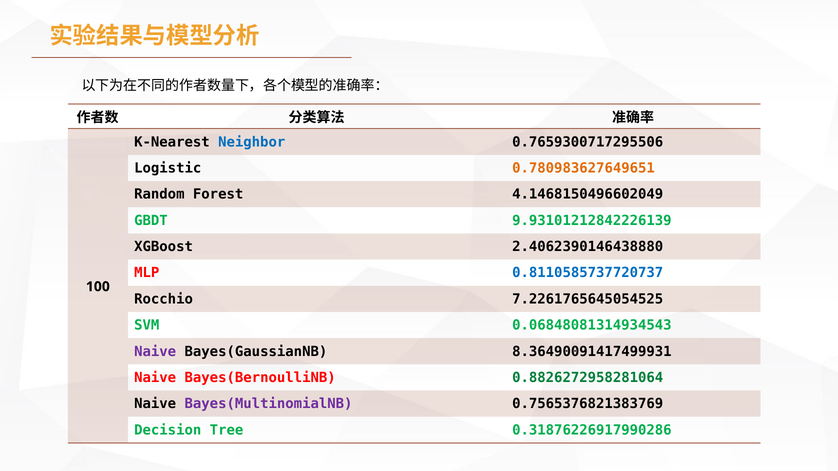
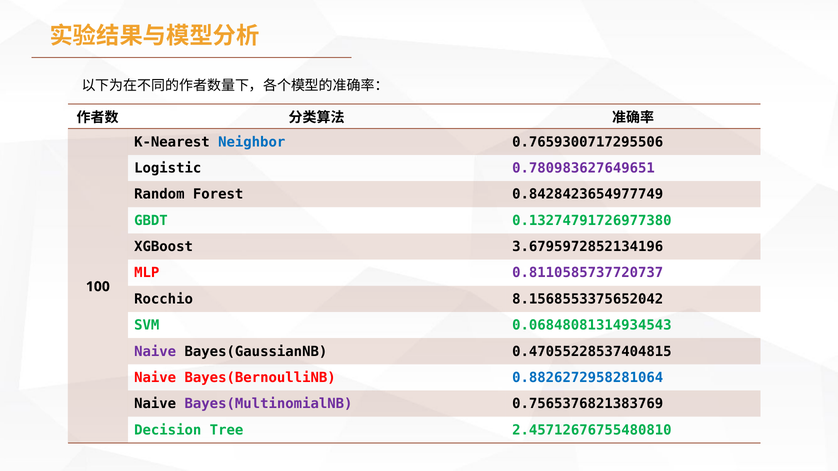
0.780983627649651 colour: orange -> purple
4.1468150496602049: 4.1468150496602049 -> 0.8428423654977749
9.93101212842226139: 9.93101212842226139 -> 0.13274791726977380
2.4062390146438880: 2.4062390146438880 -> 3.6795972852134196
0.8110585737720737 colour: blue -> purple
7.2261765645054525: 7.2261765645054525 -> 8.1568553375652042
8.36490091417499931: 8.36490091417499931 -> 0.47055228537404815
0.8826272958281064 colour: green -> blue
0.31876226917990286: 0.31876226917990286 -> 2.45712676755480810
